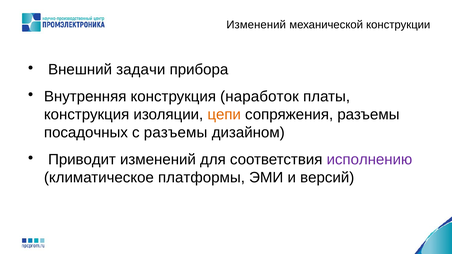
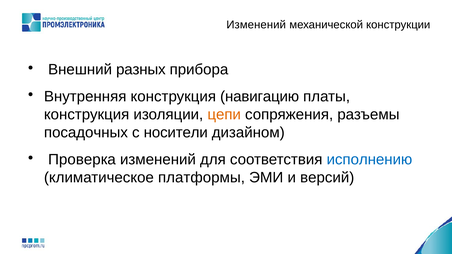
задачи: задачи -> разных
наработок: наработок -> навигацию
с разъемы: разъемы -> носители
Приводит: Приводит -> Проверка
исполнению colour: purple -> blue
